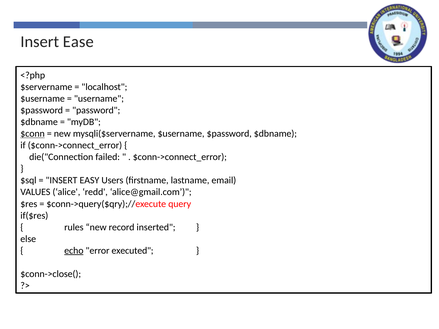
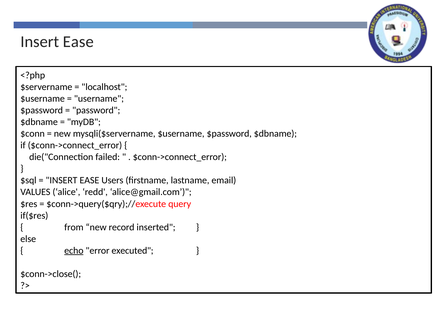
$conn underline: present -> none
EASY at (89, 181): EASY -> EASE
rules: rules -> from
